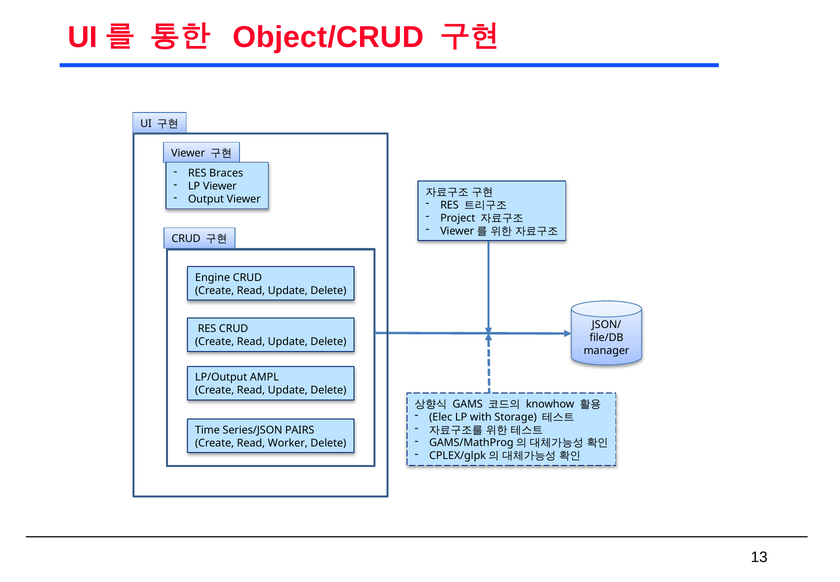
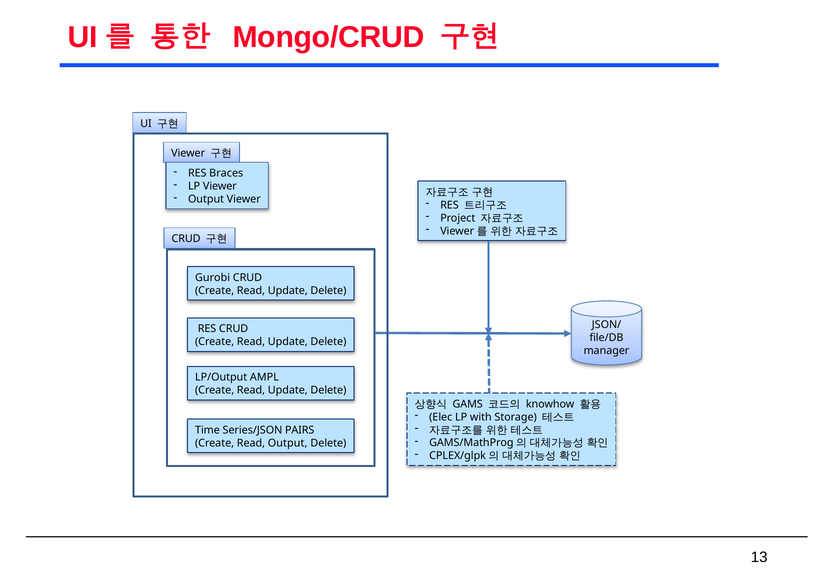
Object/CRUD: Object/CRUD -> Mongo/CRUD
Engine: Engine -> Gurobi
Read Worker: Worker -> Output
